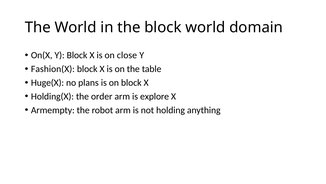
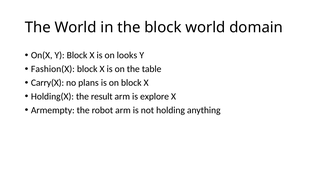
close: close -> looks
Huge(X: Huge(X -> Carry(X
order: order -> result
